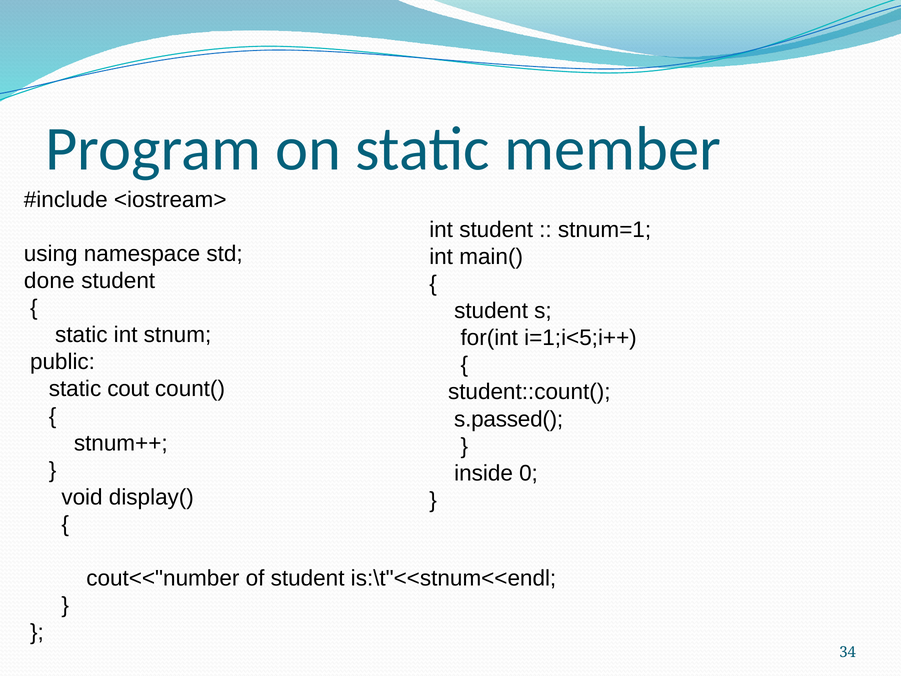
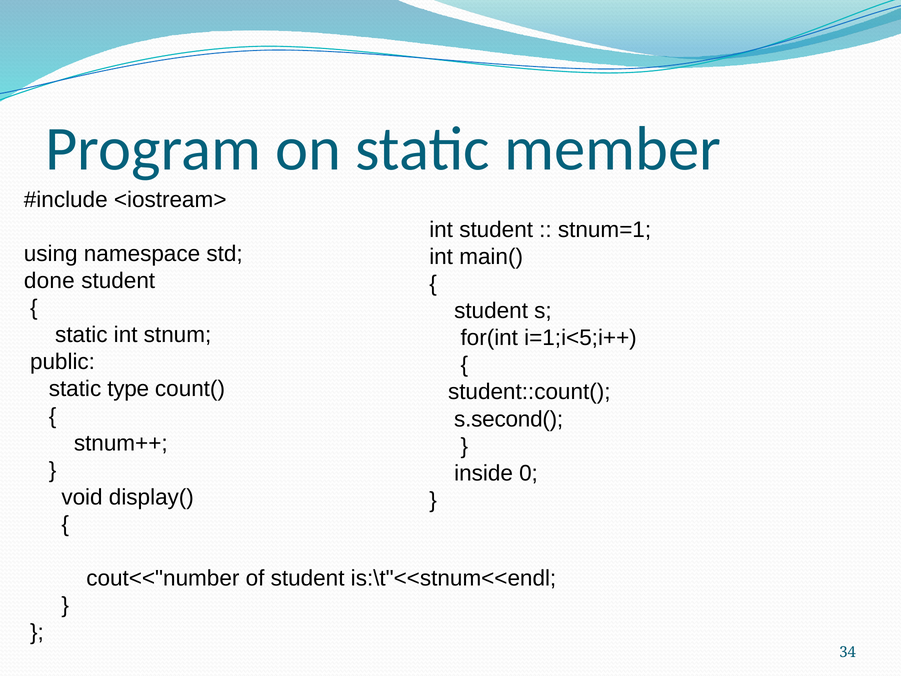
cout: cout -> type
s.passed(: s.passed( -> s.second(
